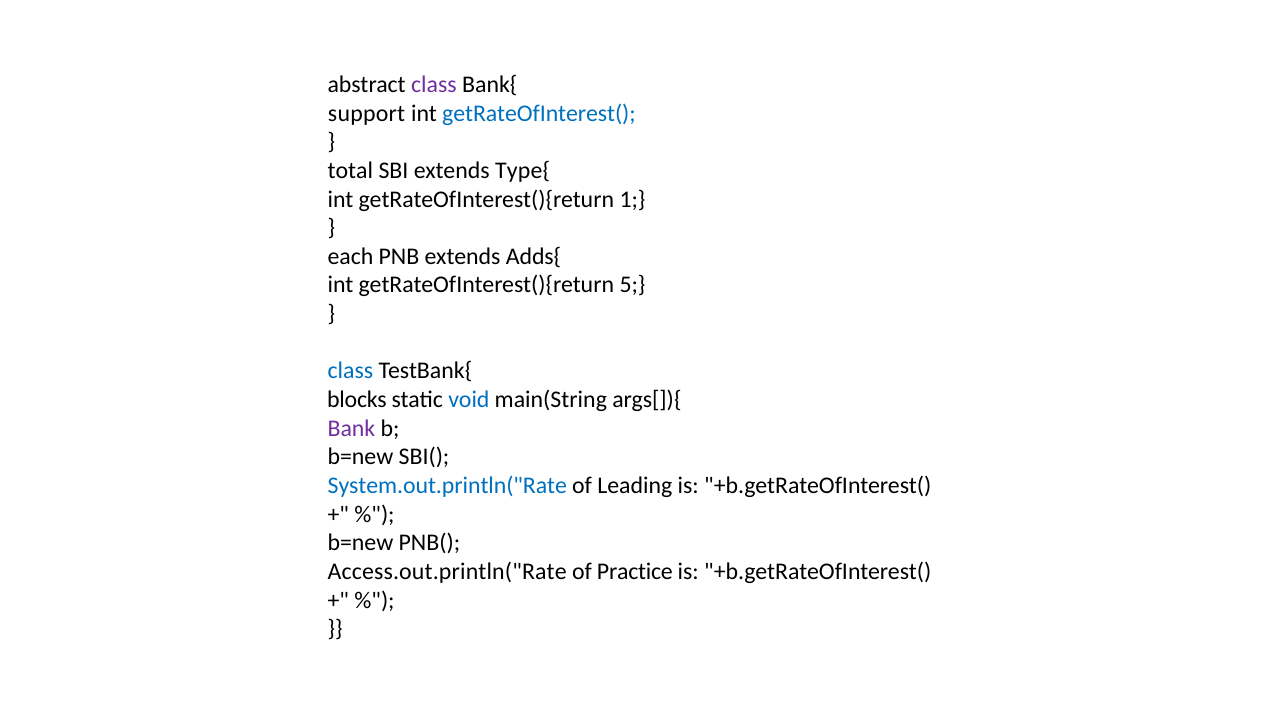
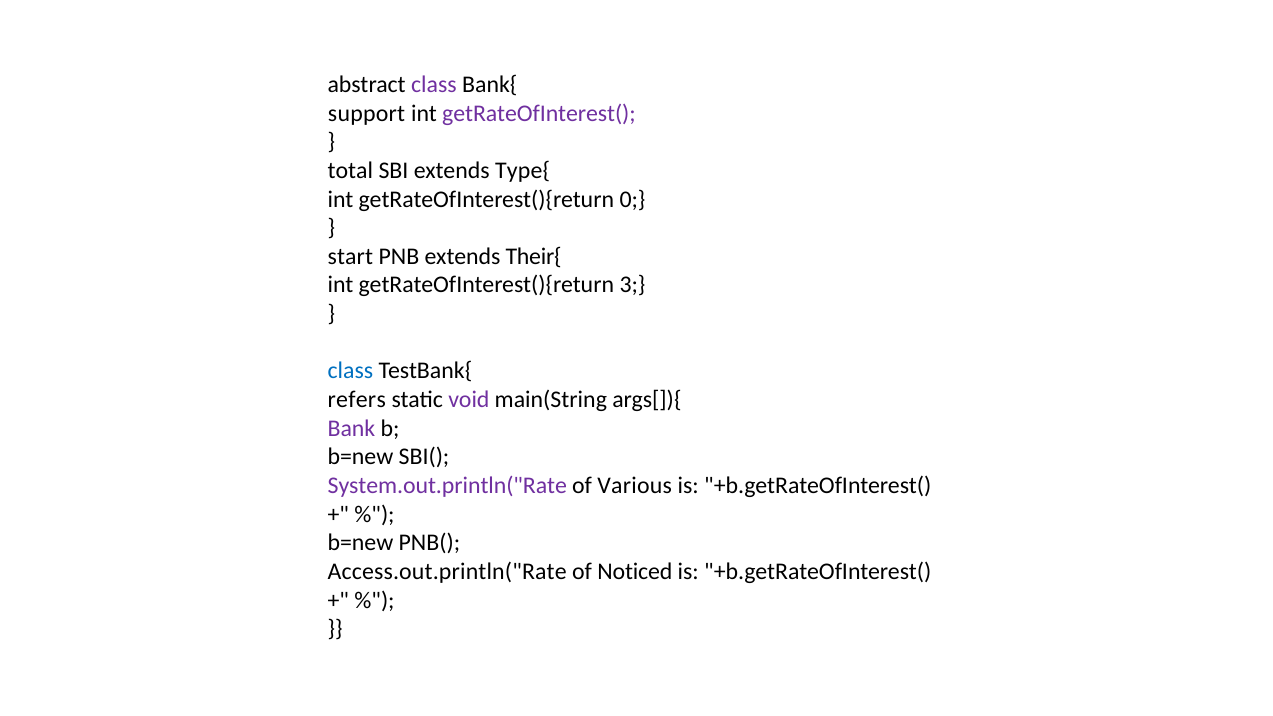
getRateOfInterest( colour: blue -> purple
1: 1 -> 0
each: each -> start
Adds{: Adds{ -> Their{
5: 5 -> 3
blocks: blocks -> refers
void colour: blue -> purple
System.out.println("Rate colour: blue -> purple
Leading: Leading -> Various
Practice: Practice -> Noticed
